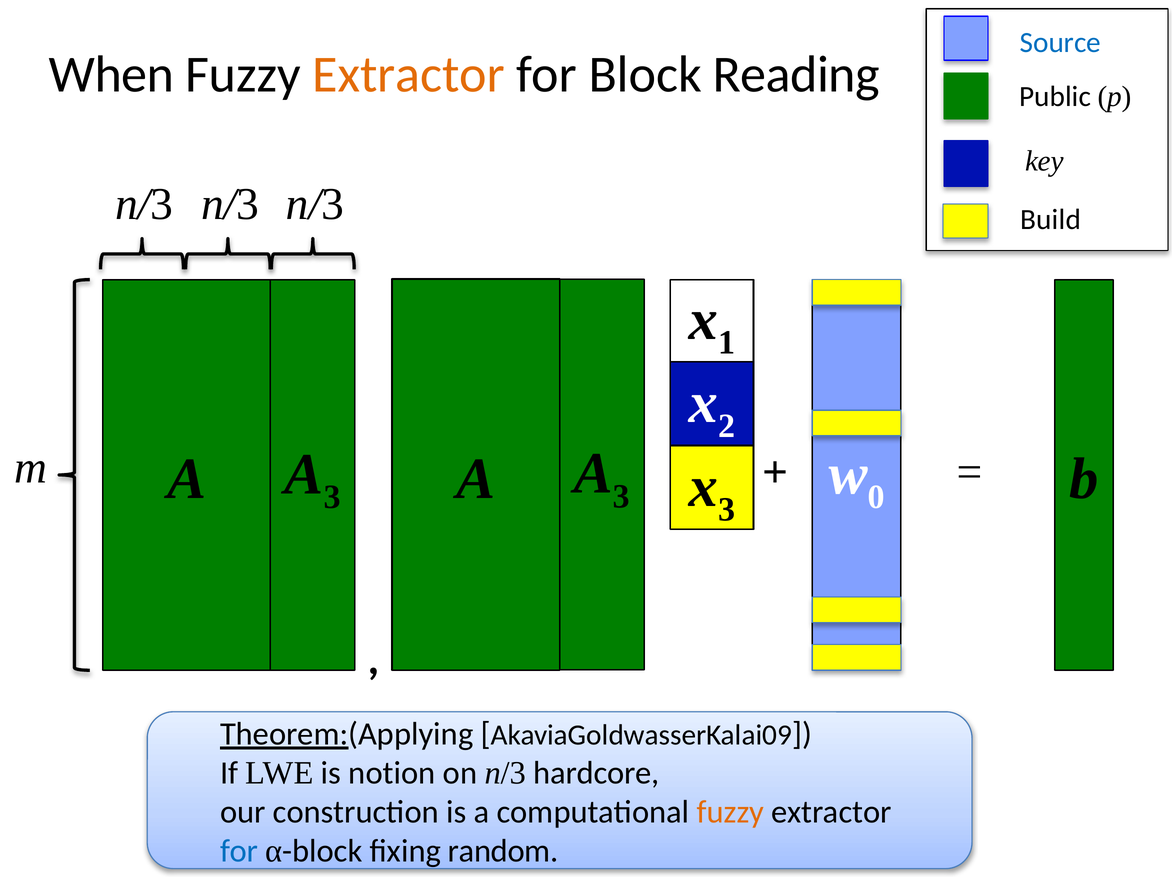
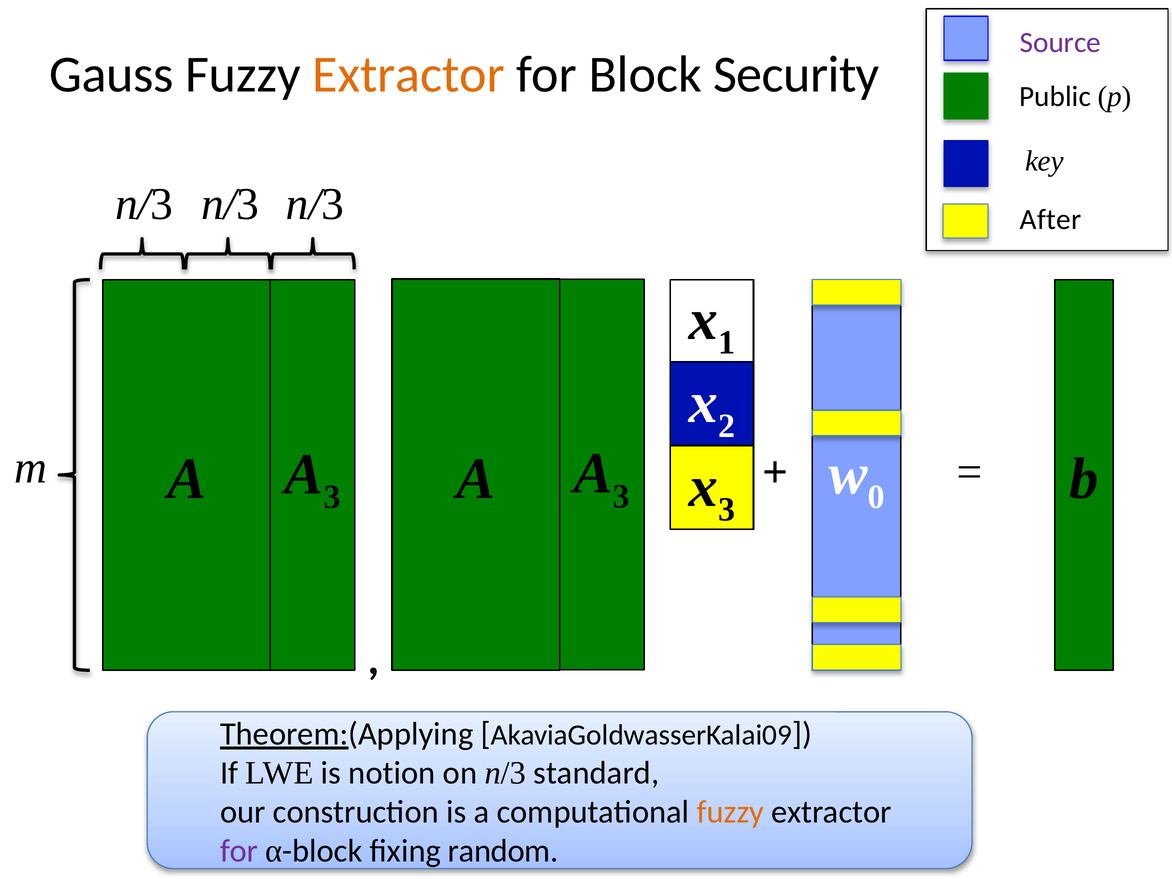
Source colour: blue -> purple
When: When -> Gauss
Reading: Reading -> Security
Build: Build -> After
hardcore: hardcore -> standard
for at (239, 851) colour: blue -> purple
